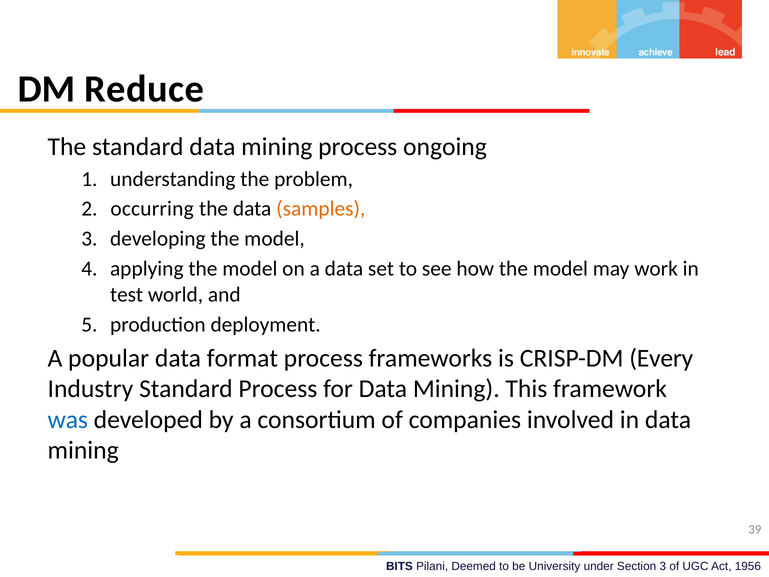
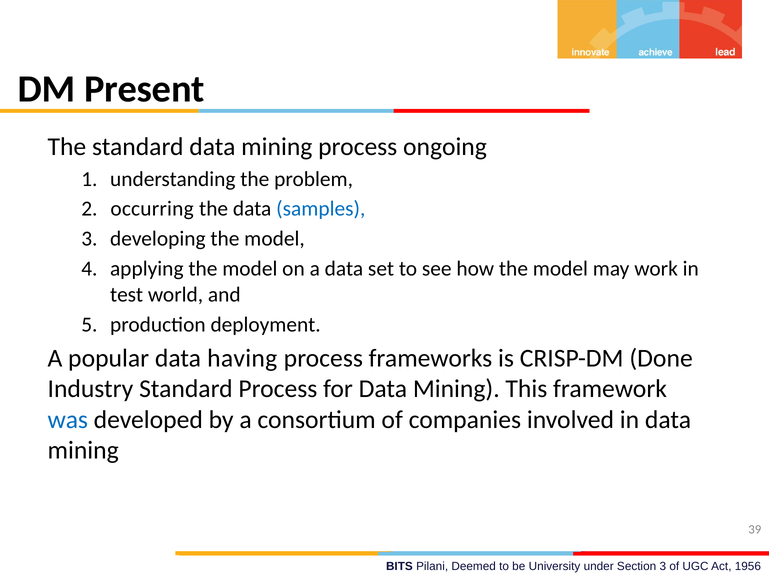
Reduce: Reduce -> Present
samples colour: orange -> blue
format: format -> having
Every: Every -> Done
